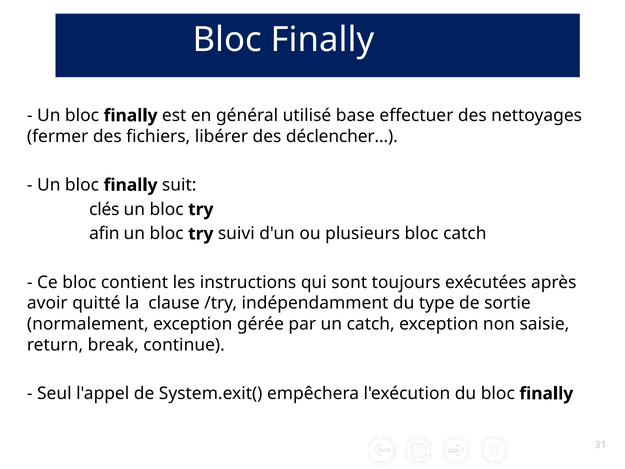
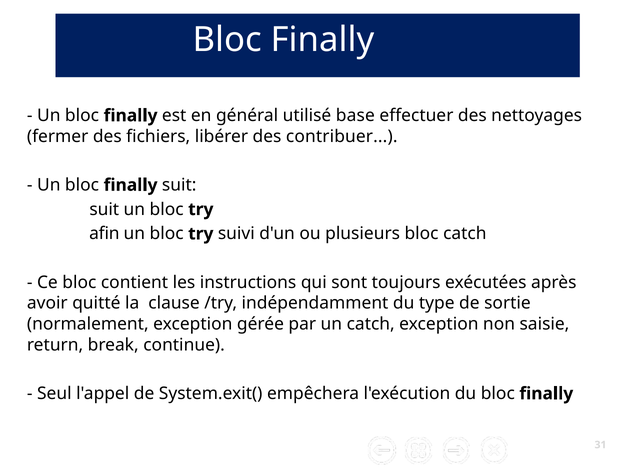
déclencher: déclencher -> contribuer
clés at (104, 209): clés -> suit
